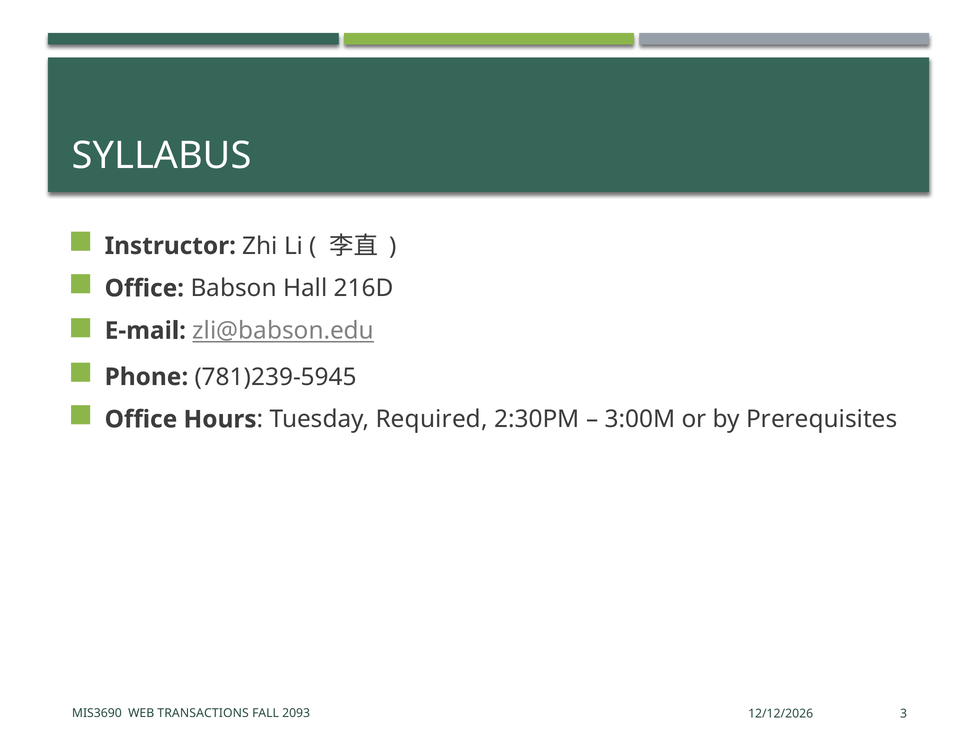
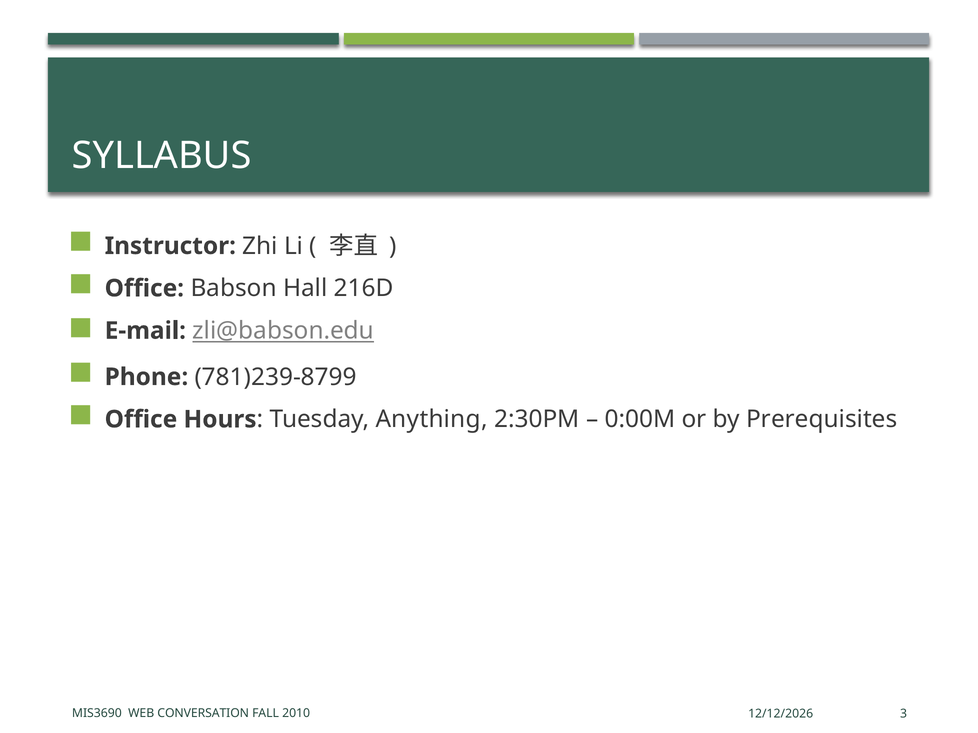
781)239-5945: 781)239-5945 -> 781)239-8799
Required: Required -> Anything
3:00M: 3:00M -> 0:00M
TRANSACTIONS: TRANSACTIONS -> CONVERSATION
2093: 2093 -> 2010
